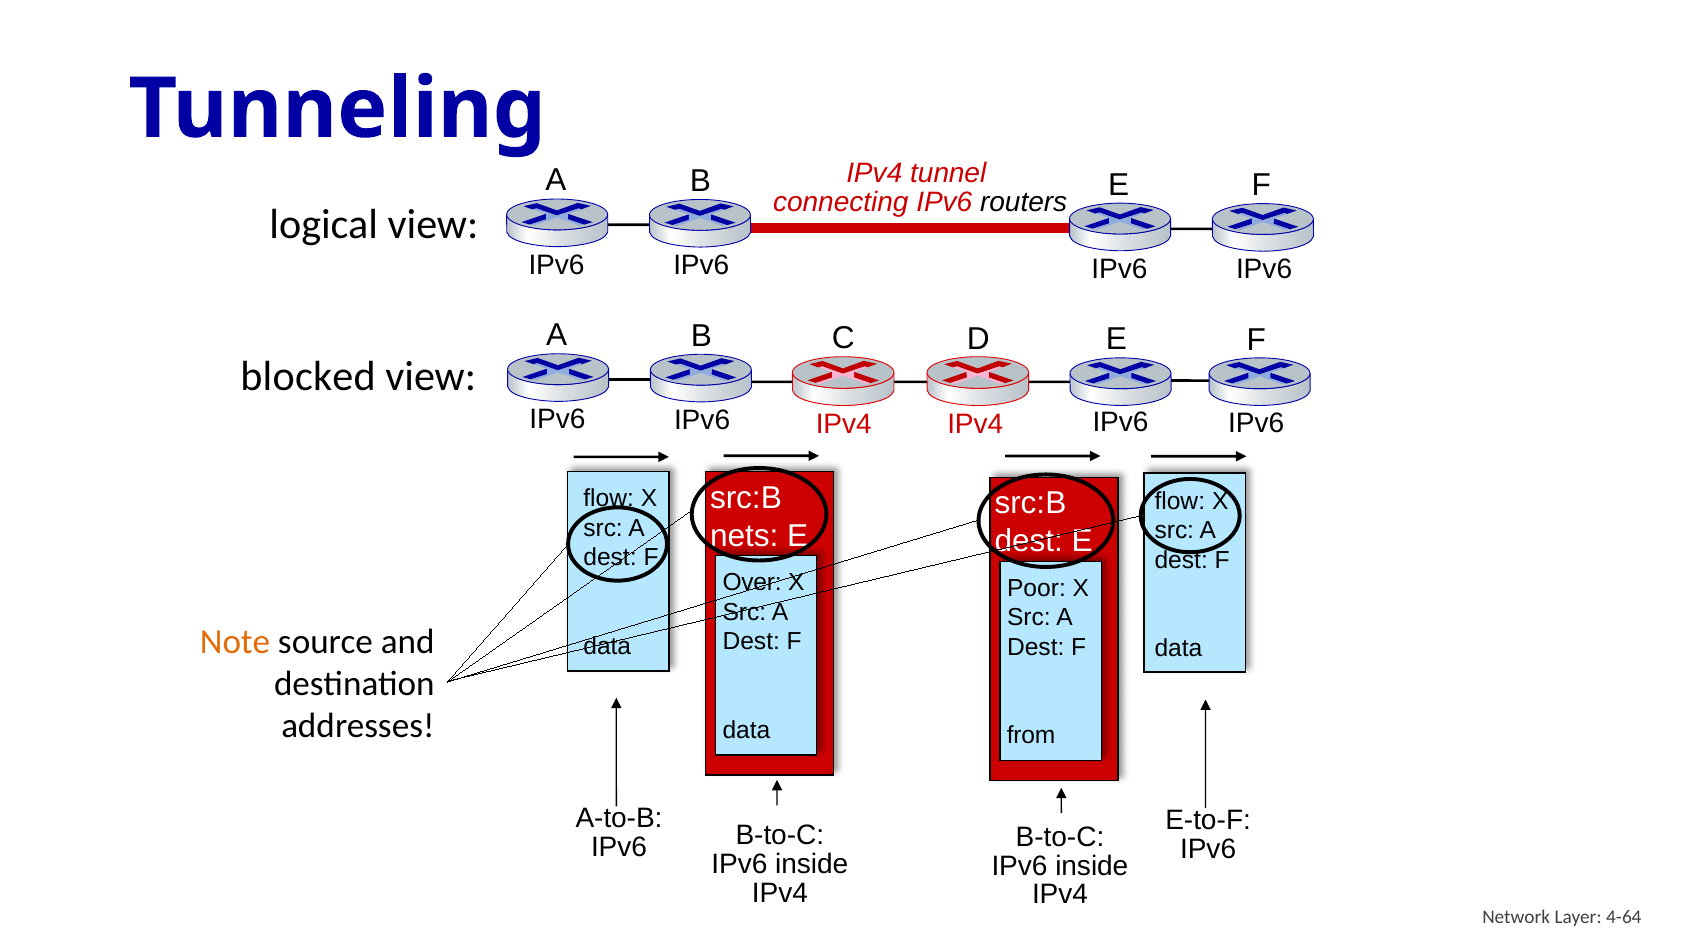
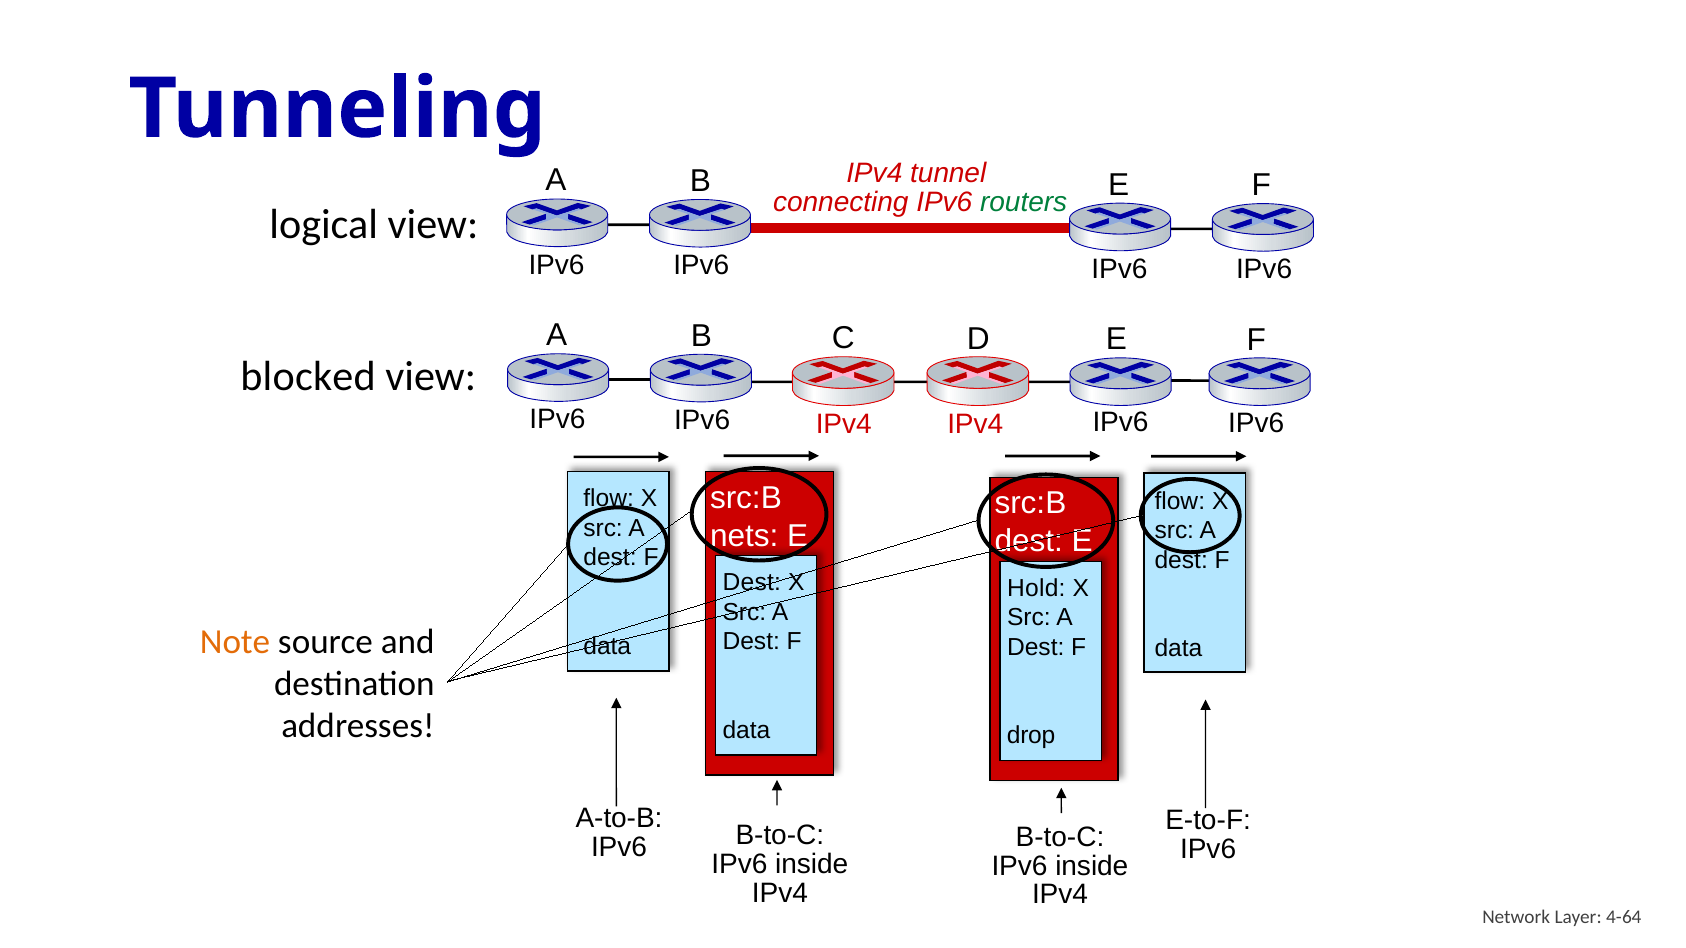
routers colour: black -> green
Over at (752, 583): Over -> Dest
Poor: Poor -> Hold
from: from -> drop
